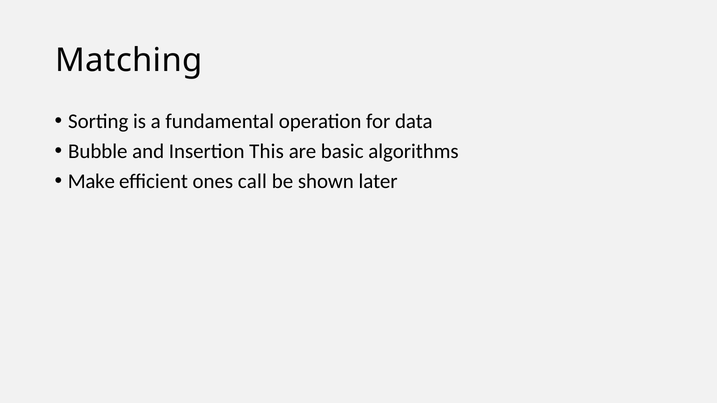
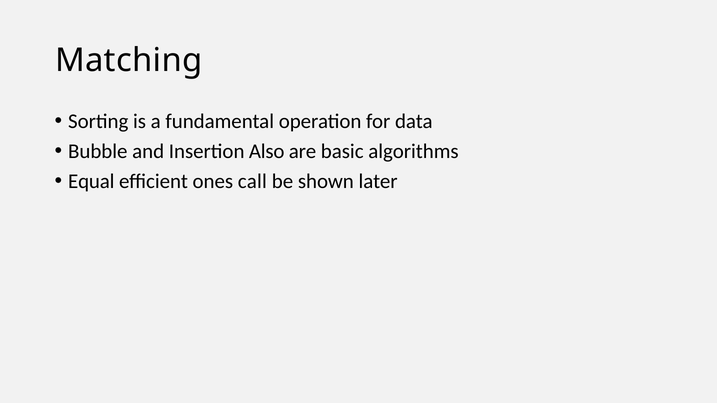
This: This -> Also
Make: Make -> Equal
